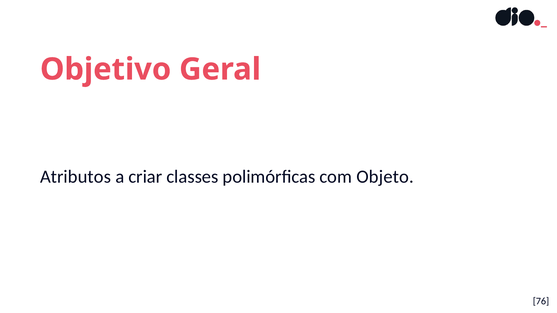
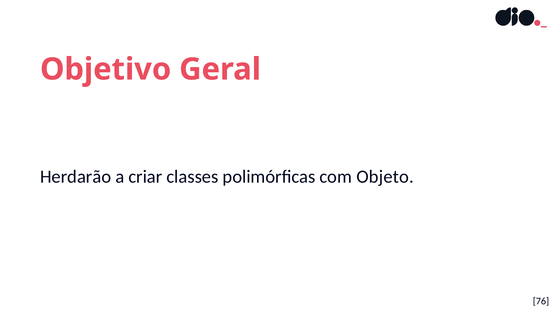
Atributos: Atributos -> Herdarão
